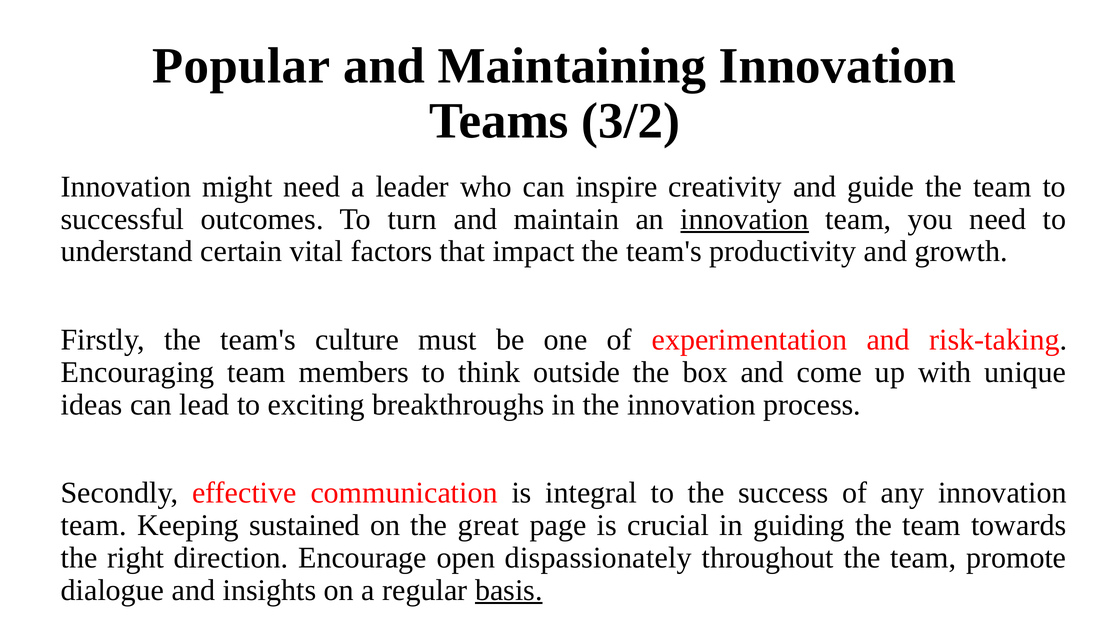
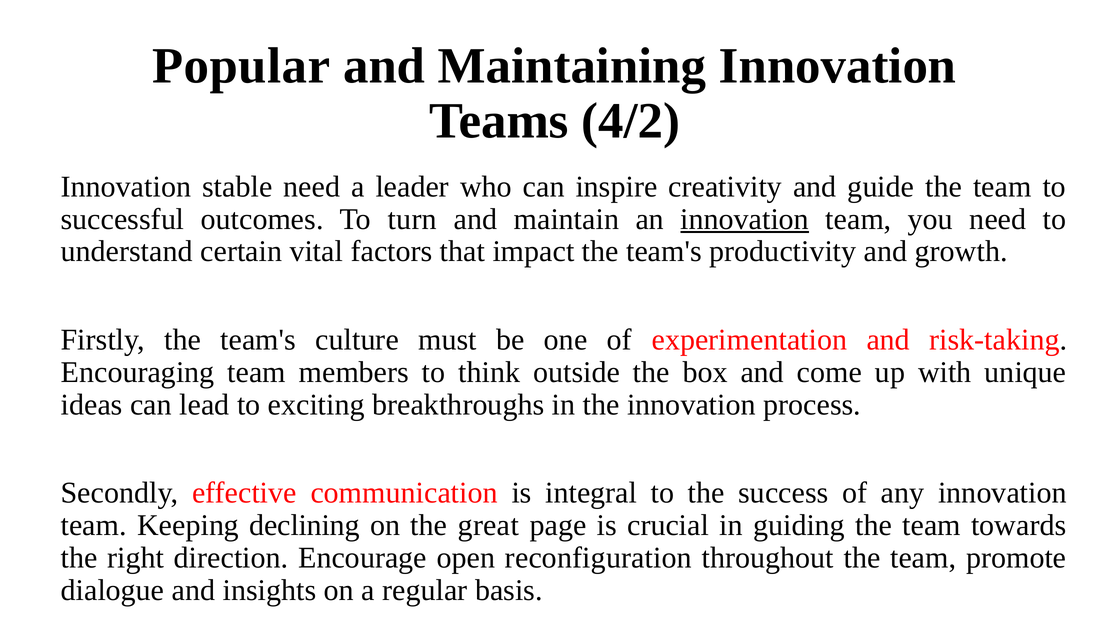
3/2: 3/2 -> 4/2
might: might -> stable
sustained: sustained -> declining
dispassionately: dispassionately -> reconfiguration
basis underline: present -> none
